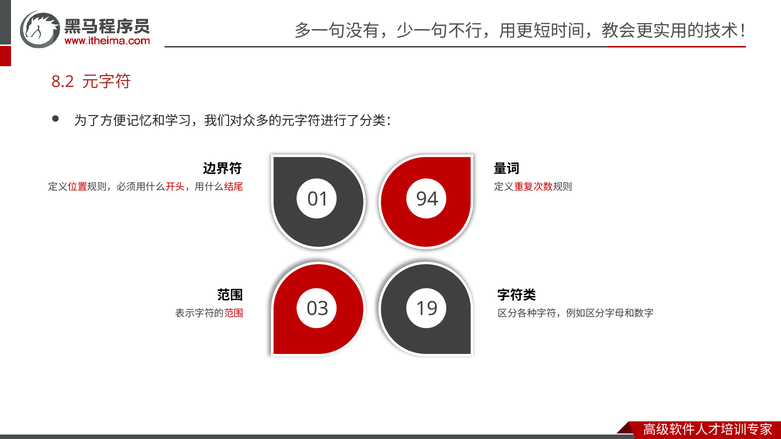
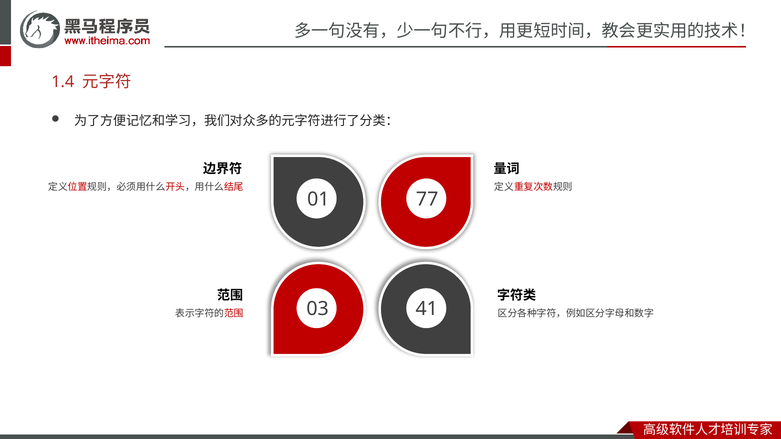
8.2: 8.2 -> 1.4
94: 94 -> 77
19: 19 -> 41
